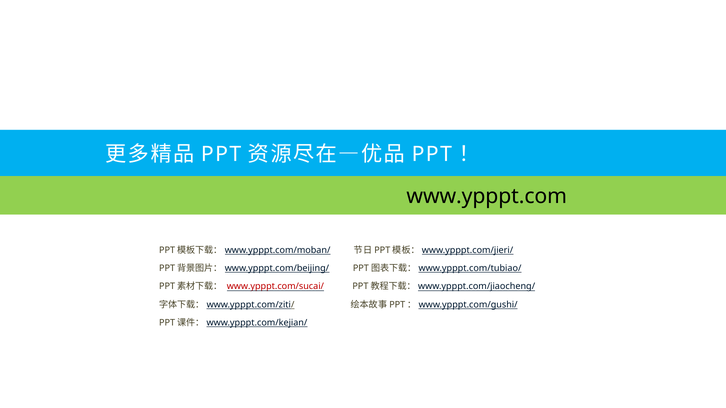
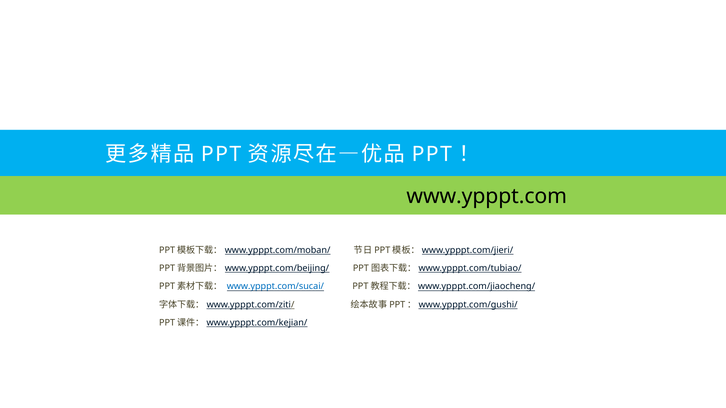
www.ypppt.com/sucai/ colour: red -> blue
